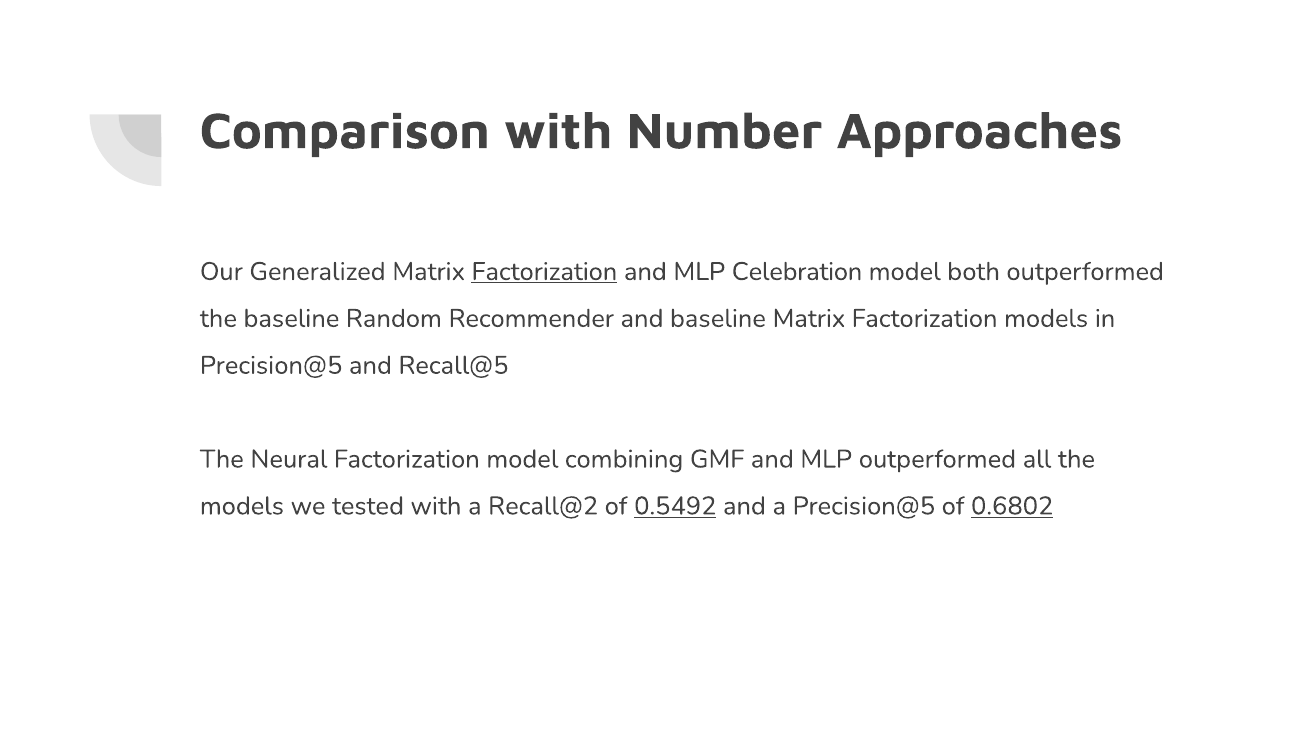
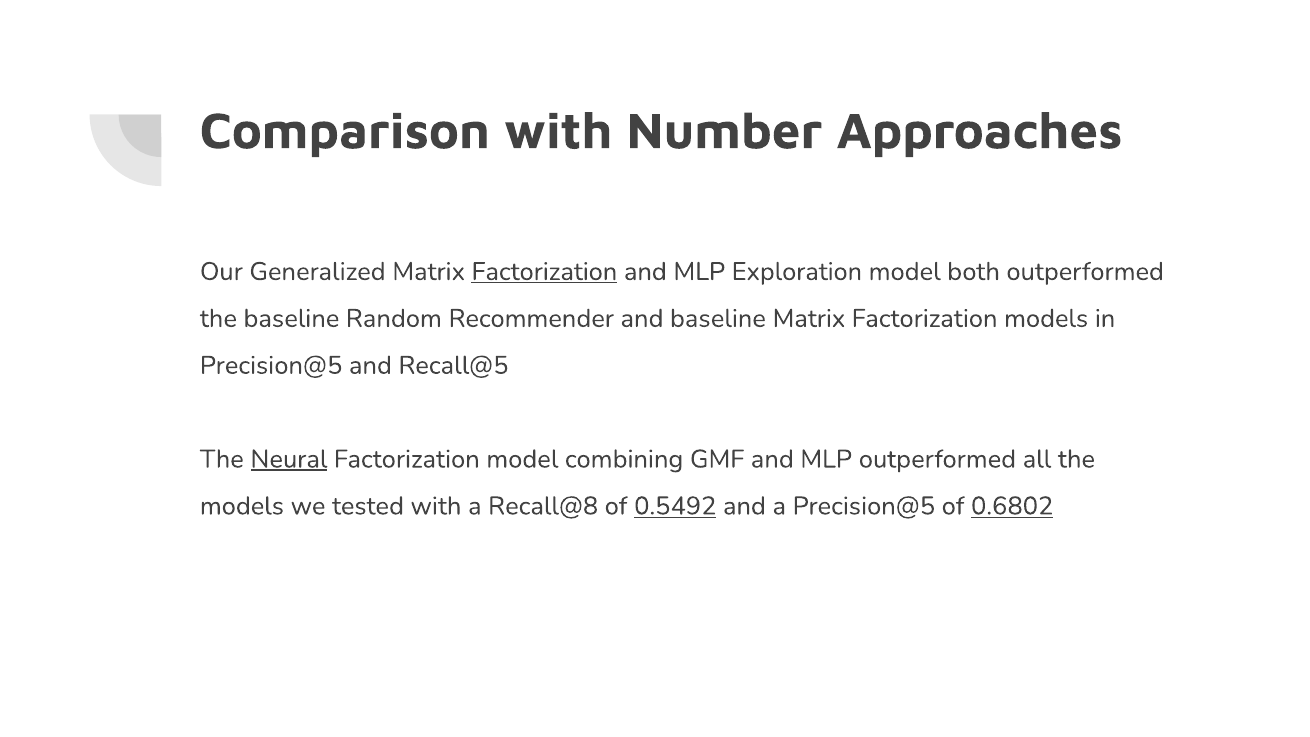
Celebration: Celebration -> Exploration
Neural underline: none -> present
Recall@2: Recall@2 -> Recall@8
